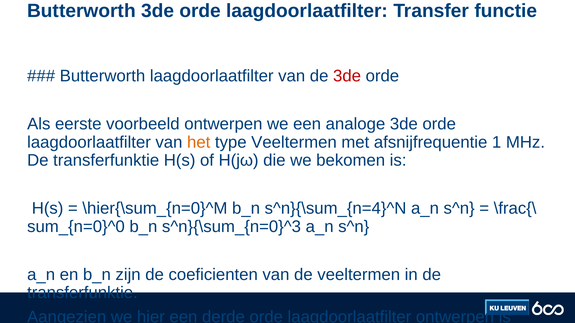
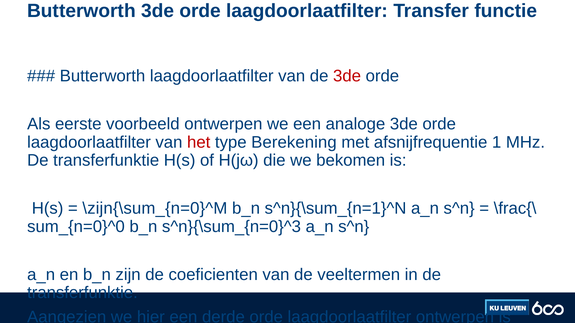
het at (199, 142) colour: orange -> red
type Veeltermen: Veeltermen -> Berekening
\hier{\sum_{n=0}^M: \hier{\sum_{n=0}^M -> \zijn{\sum_{n=0}^M
s^n}{\sum_{n=4}^N: s^n}{\sum_{n=4}^N -> s^n}{\sum_{n=1}^N
